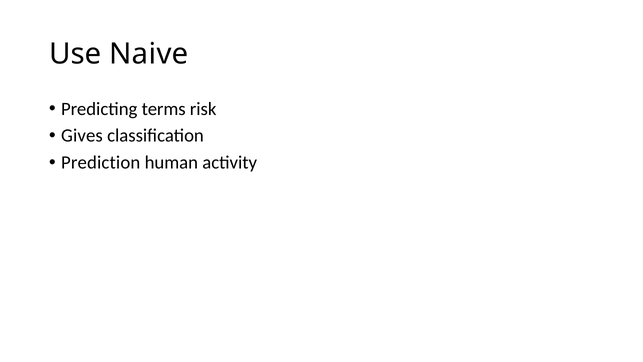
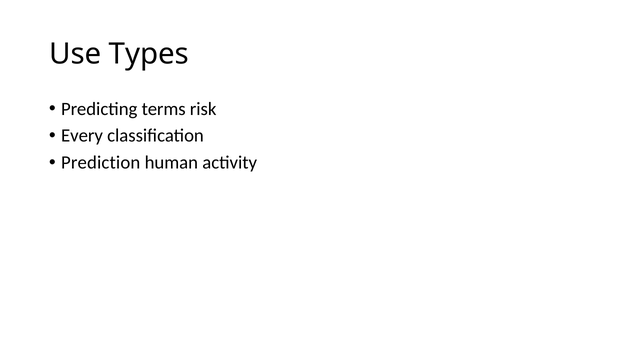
Naive: Naive -> Types
Gives: Gives -> Every
